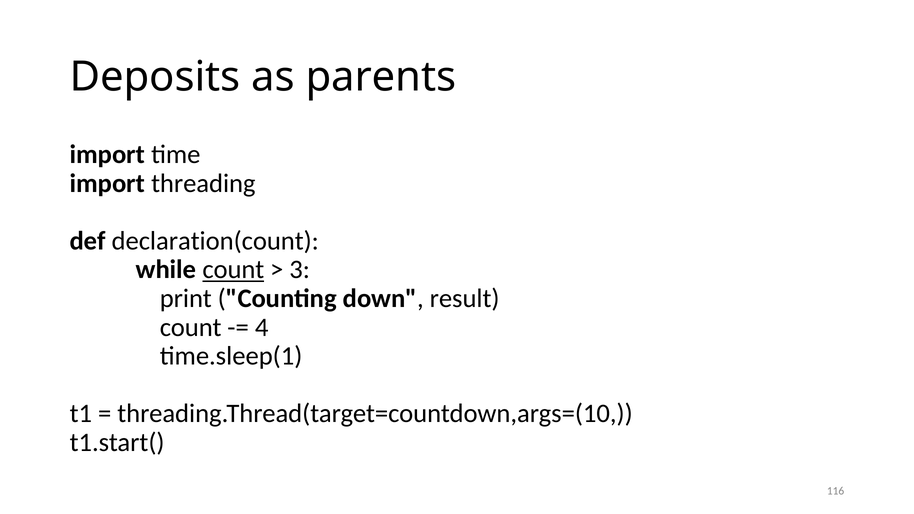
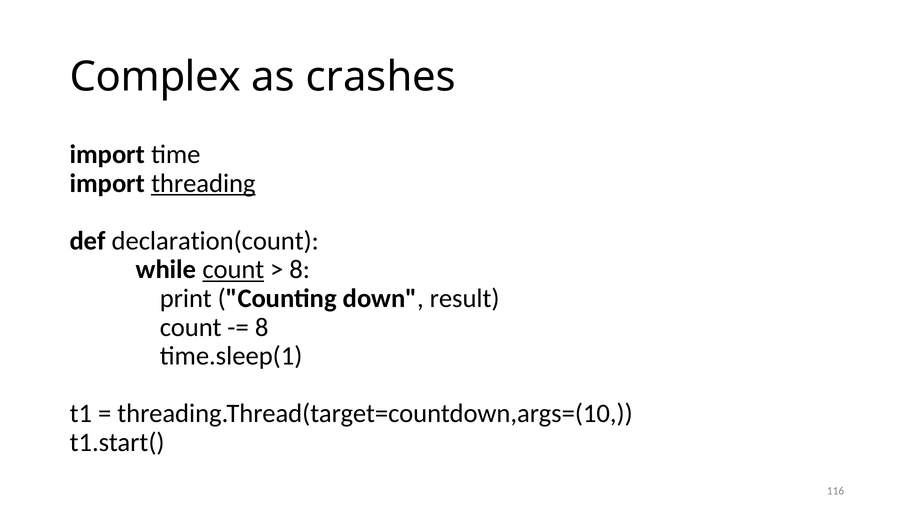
Deposits: Deposits -> Complex
parents: parents -> crashes
threading underline: none -> present
3 at (300, 270): 3 -> 8
4 at (262, 327): 4 -> 8
